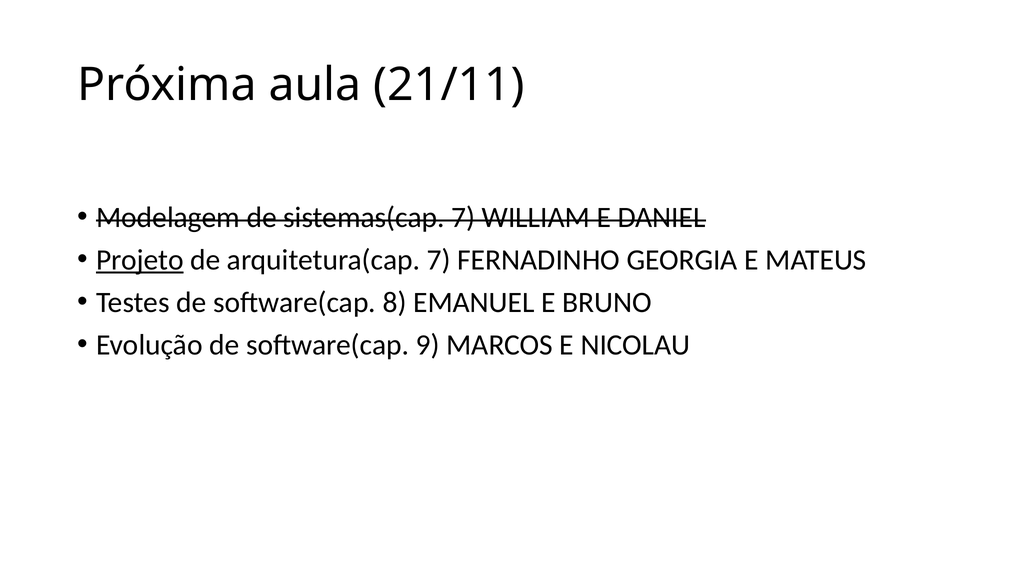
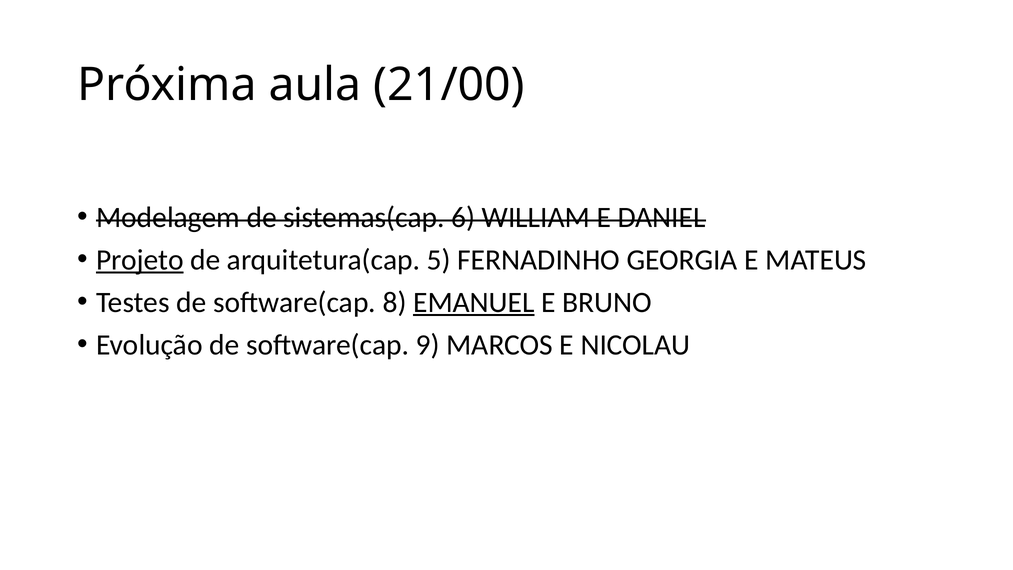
21/11: 21/11 -> 21/00
sistemas(cap 7: 7 -> 6
arquitetura(cap 7: 7 -> 5
EMANUEL underline: none -> present
